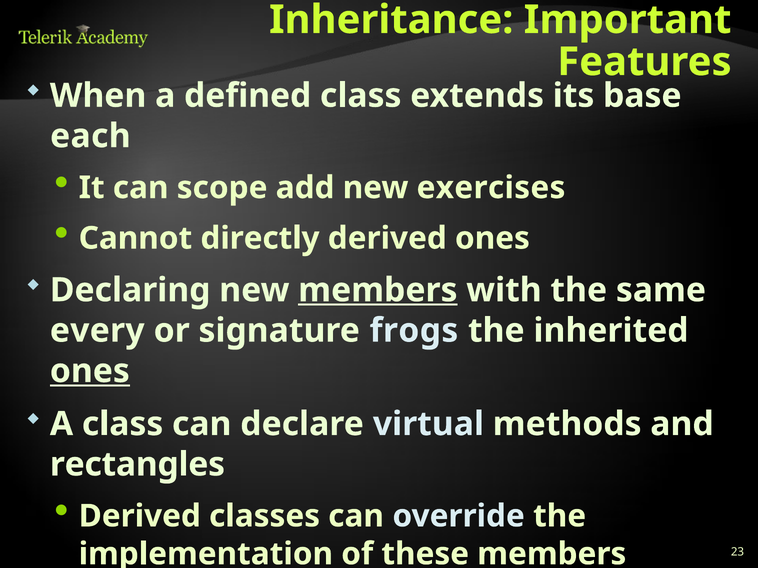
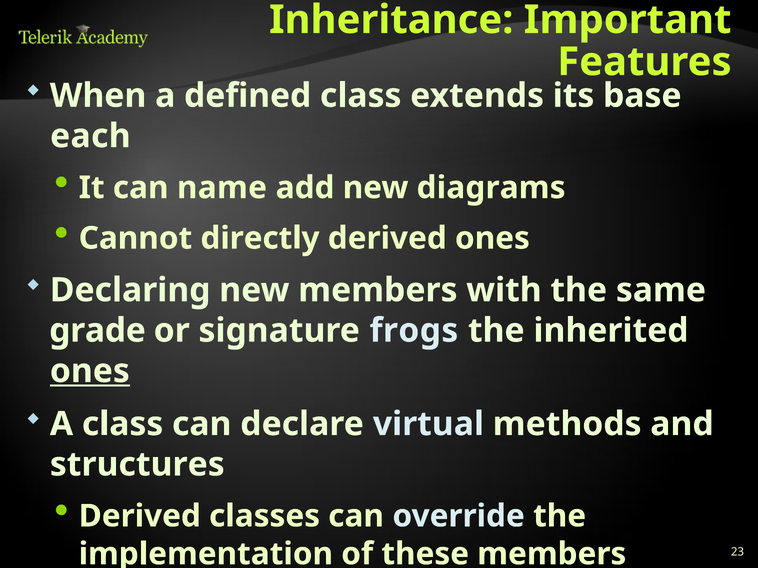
scope: scope -> name
exercises: exercises -> diagrams
members at (378, 290) underline: present -> none
every: every -> grade
rectangles: rectangles -> structures
